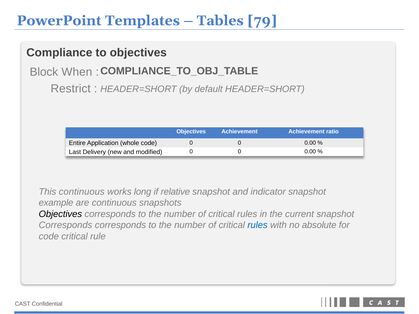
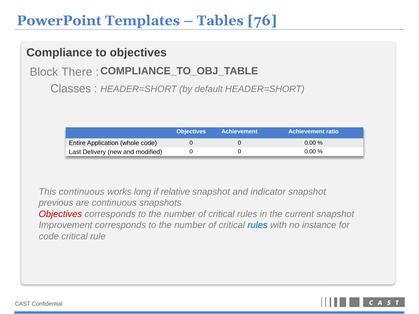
79: 79 -> 76
When: When -> There
Restrict: Restrict -> Classes
example: example -> previous
Objectives at (60, 214) colour: black -> red
Corresponds at (66, 225): Corresponds -> Improvement
absolute: absolute -> instance
